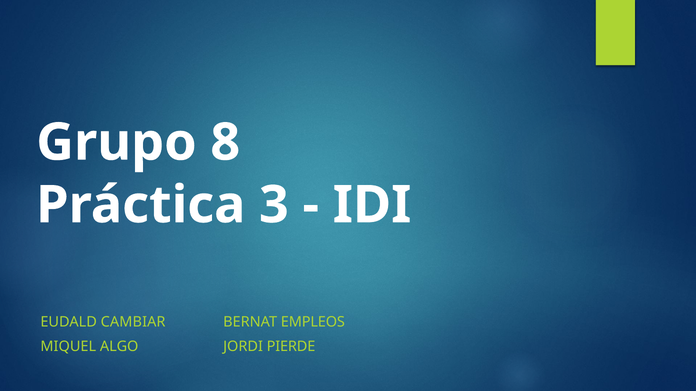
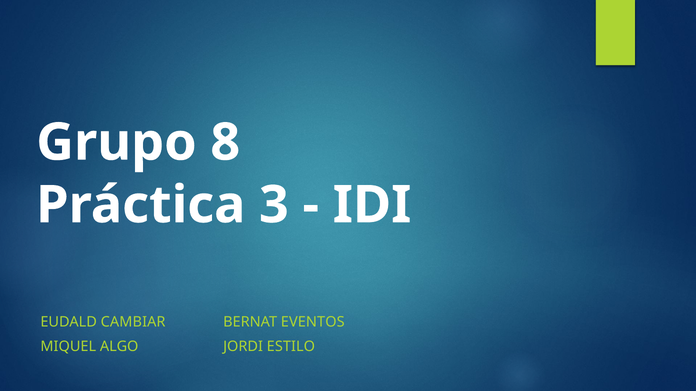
EMPLEOS: EMPLEOS -> EVENTOS
PIERDE: PIERDE -> ESTILO
